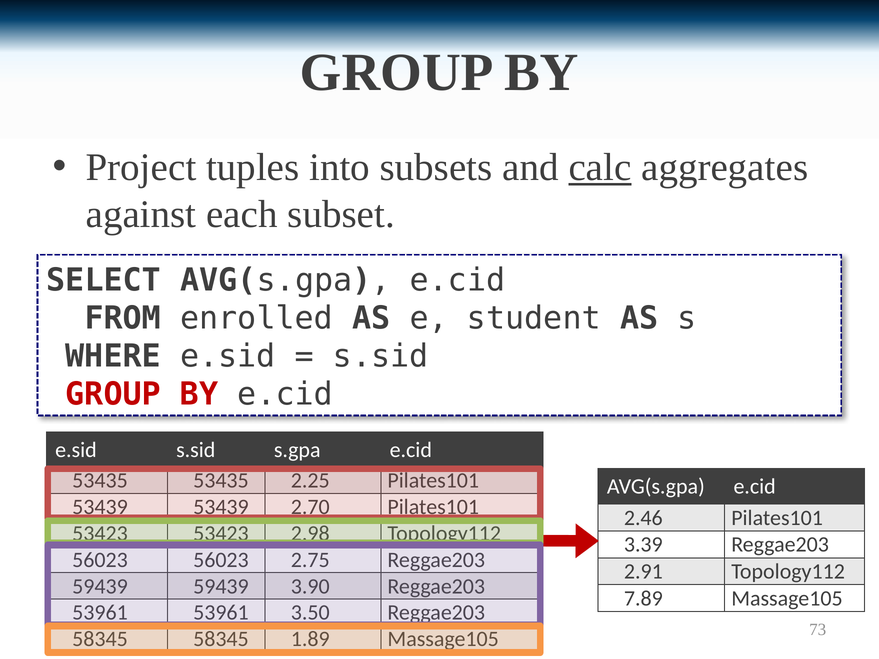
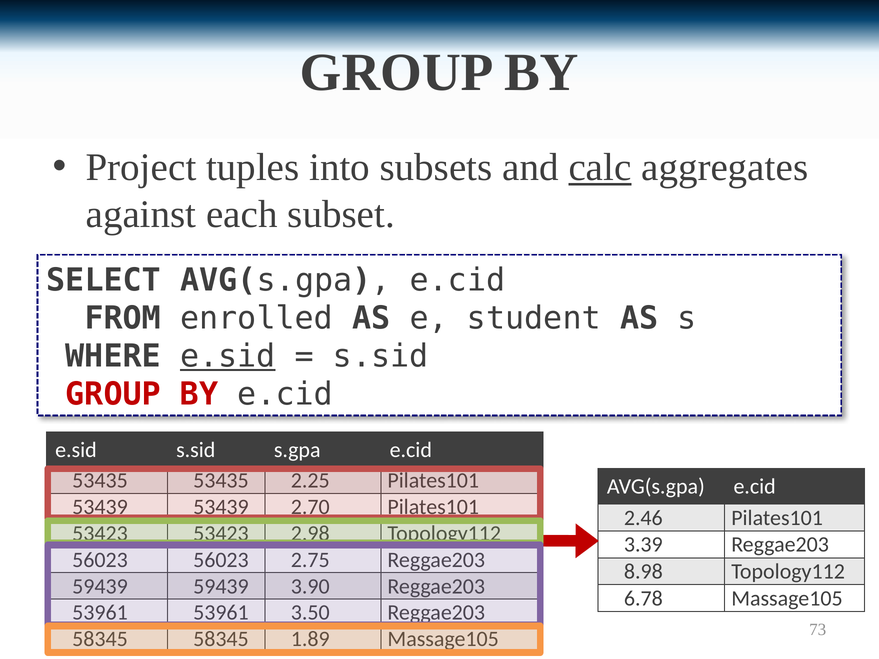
e.sid at (228, 357) underline: none -> present
2.91: 2.91 -> 8.98
7.89: 7.89 -> 6.78
